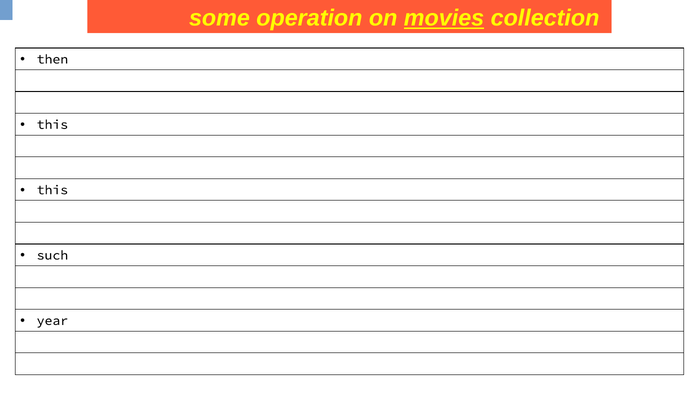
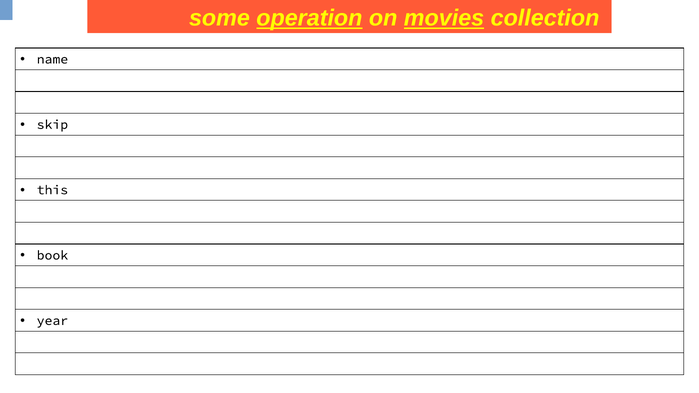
operation underline: none -> present
then: then -> name
this at (52, 125): this -> skip
such: such -> book
